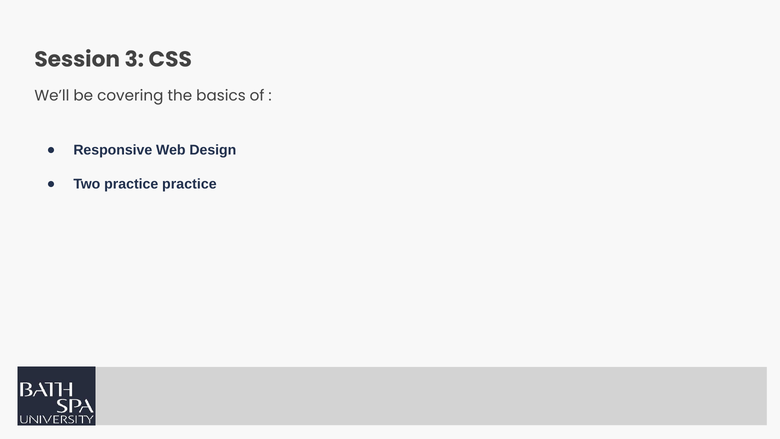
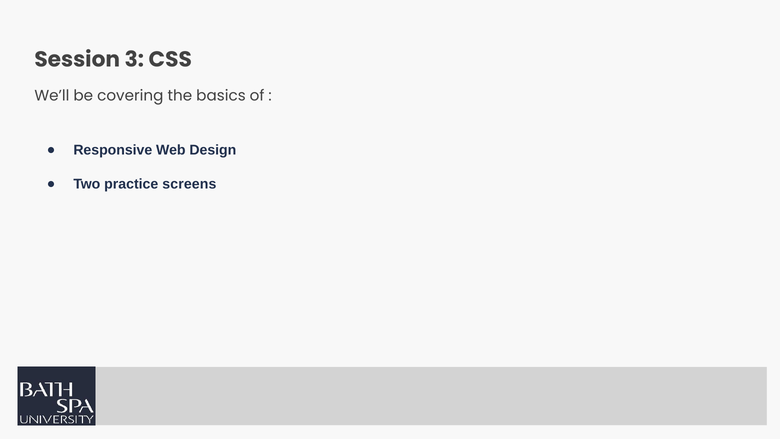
practice practice: practice -> screens
